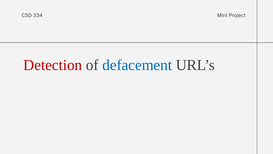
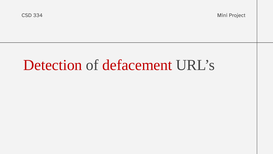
defacement colour: blue -> red
